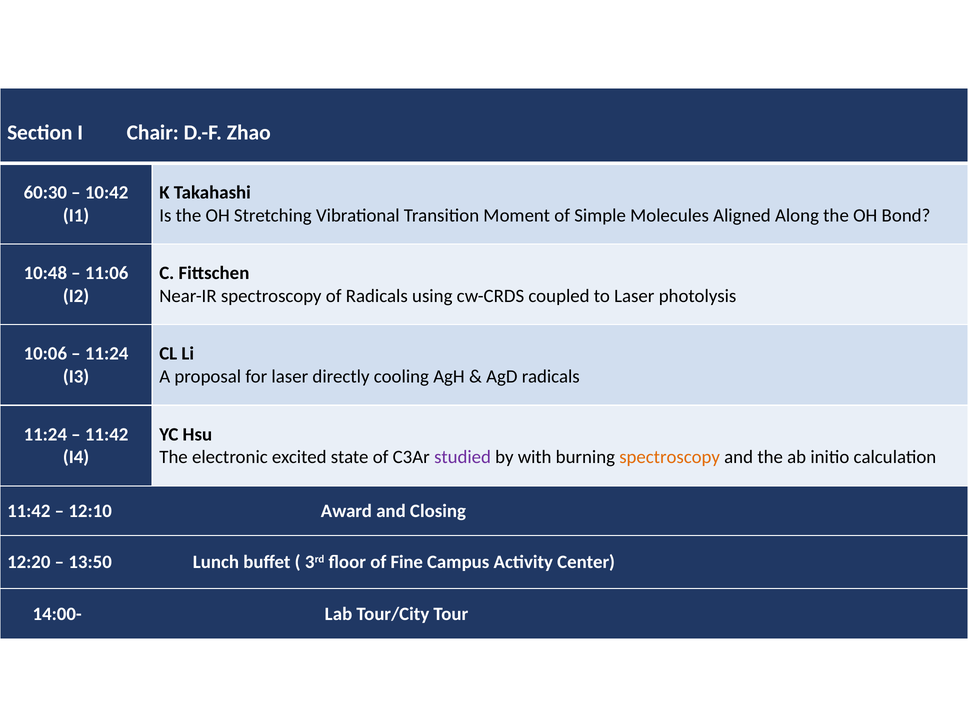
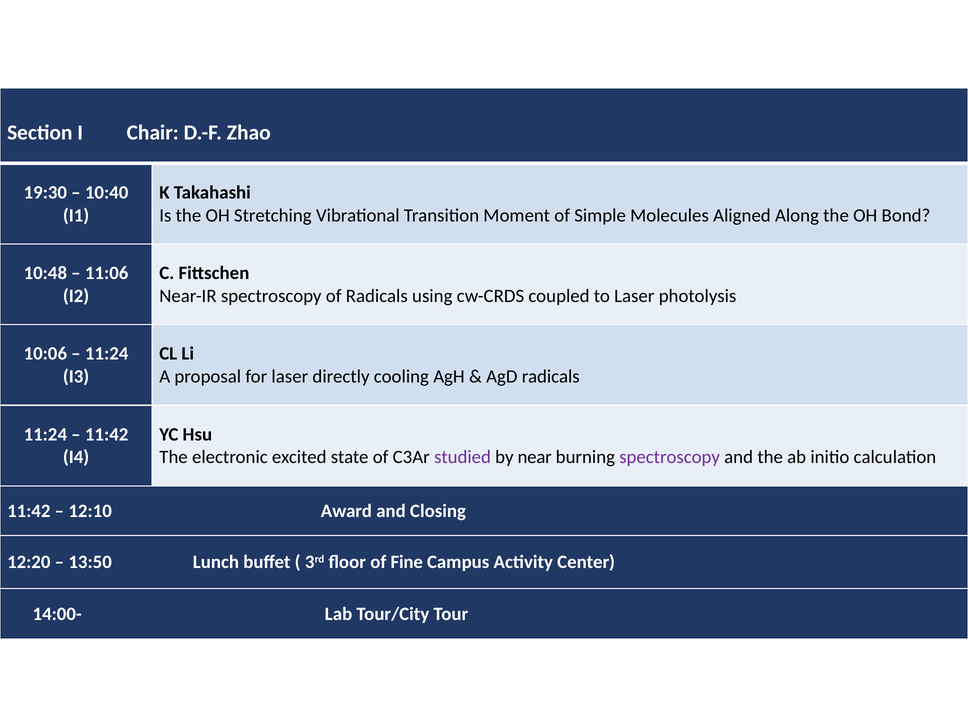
60:30: 60:30 -> 19:30
10:42: 10:42 -> 10:40
with: with -> near
spectroscopy at (670, 457) colour: orange -> purple
